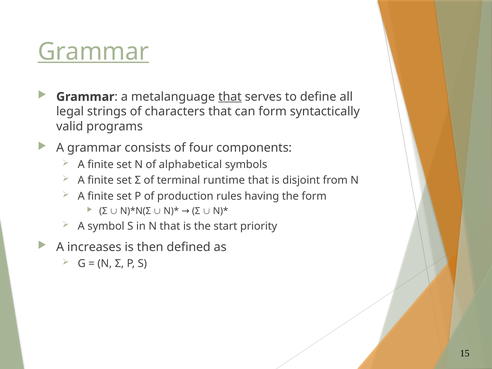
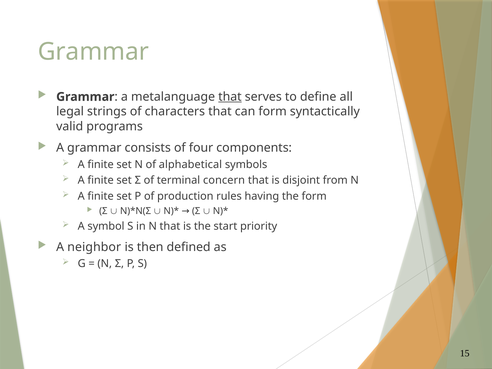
Grammar at (93, 52) underline: present -> none
runtime: runtime -> concern
increases: increases -> neighbor
